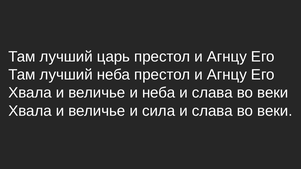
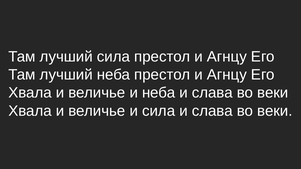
лучший царь: царь -> сила
